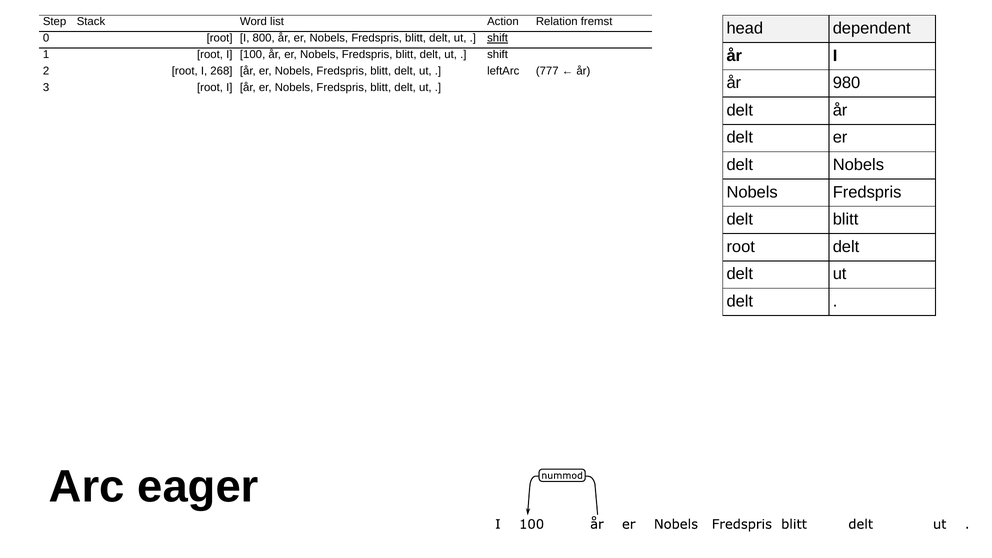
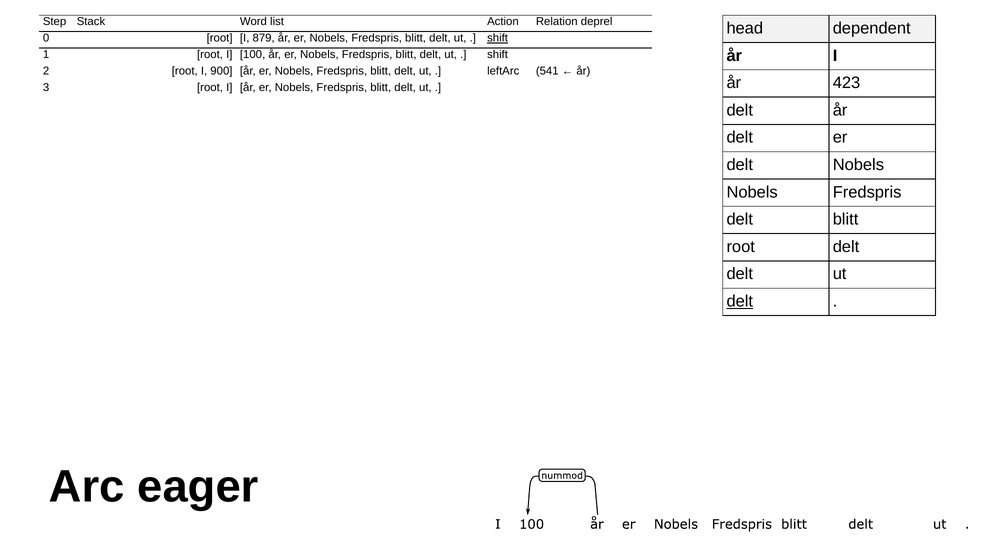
fremst: fremst -> deprel
800: 800 -> 879
268: 268 -> 900
777: 777 -> 541
980: 980 -> 423
delt at (740, 301) underline: none -> present
